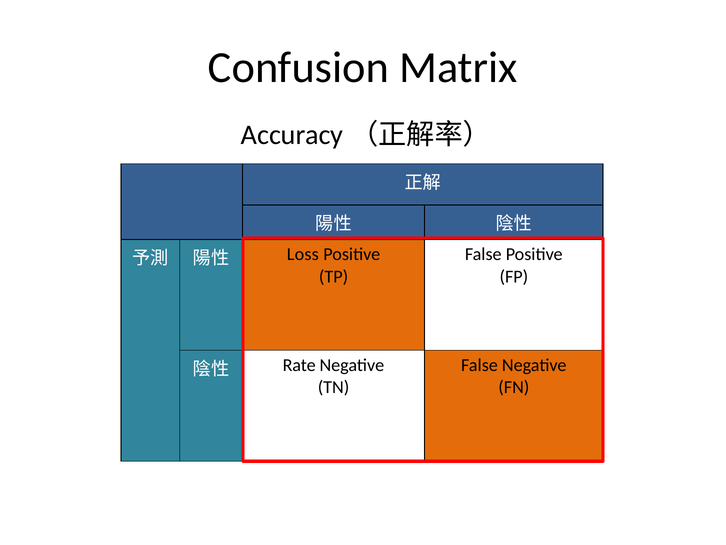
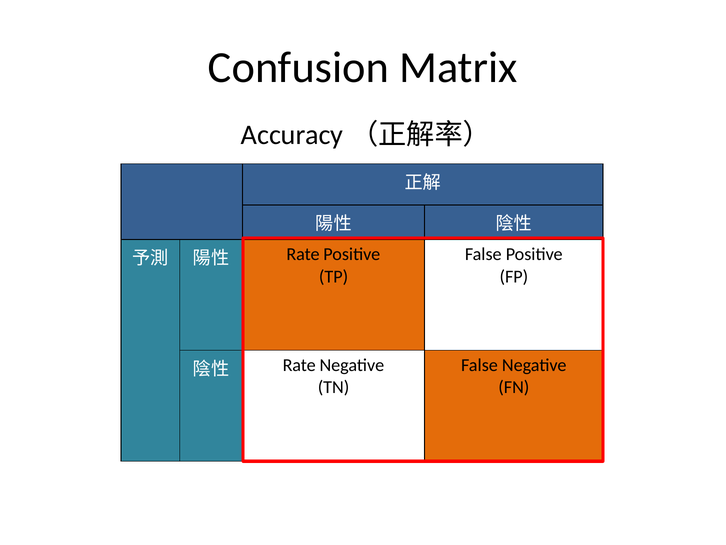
Loss at (303, 254): Loss -> Rate
